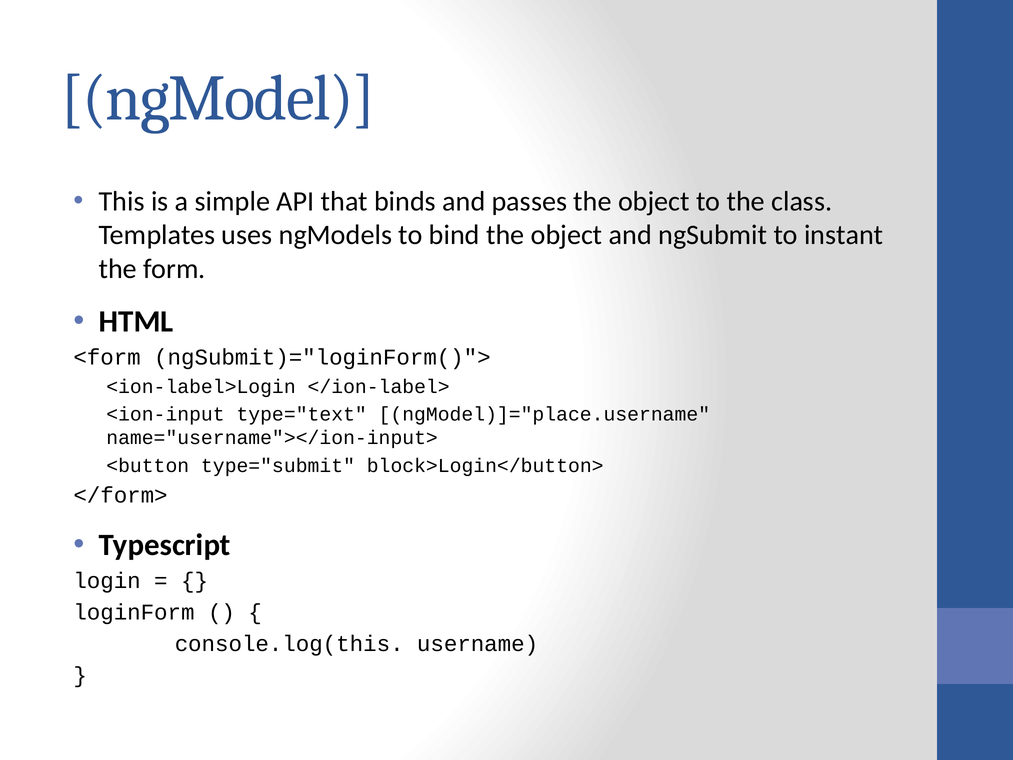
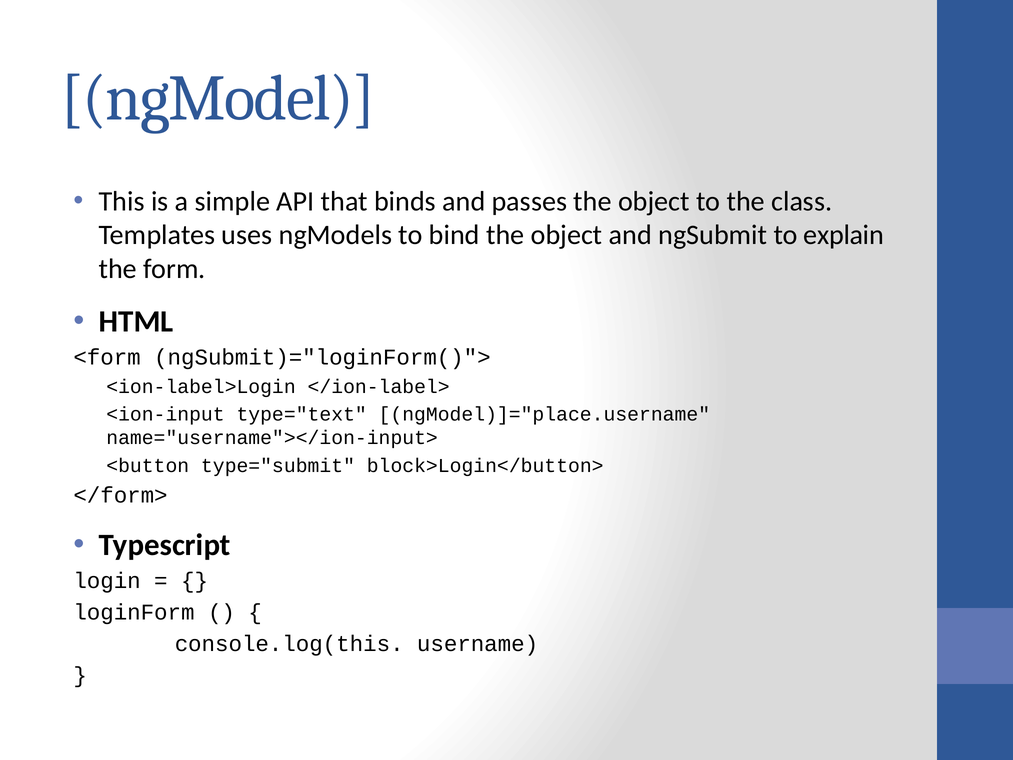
instant: instant -> explain
